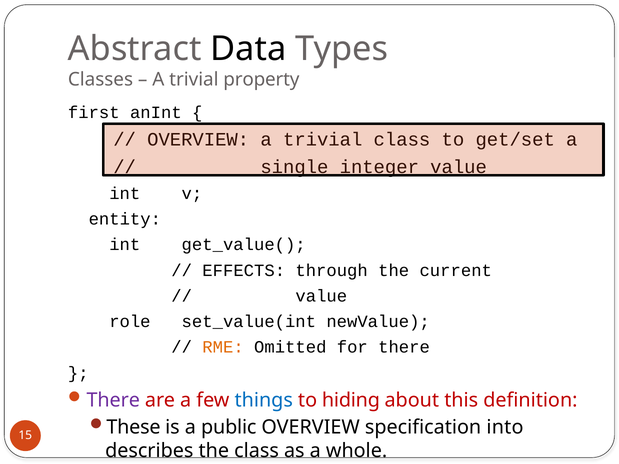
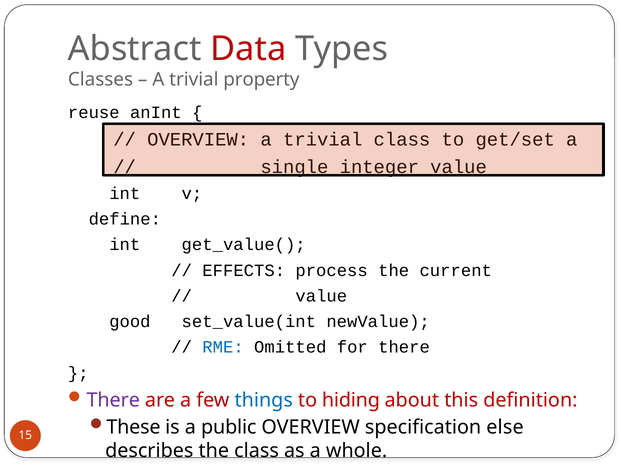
Data colour: black -> red
first: first -> reuse
entity: entity -> define
through: through -> process
role: role -> good
RME colour: orange -> blue
into: into -> else
